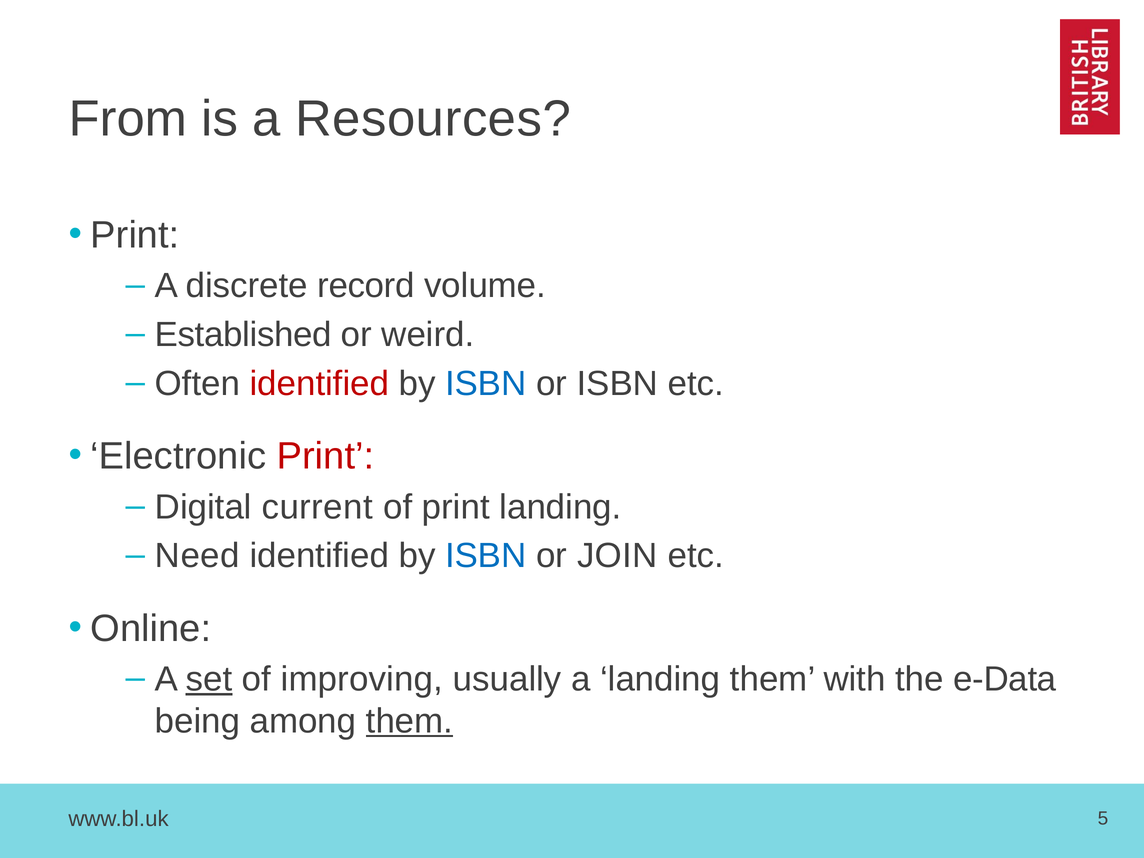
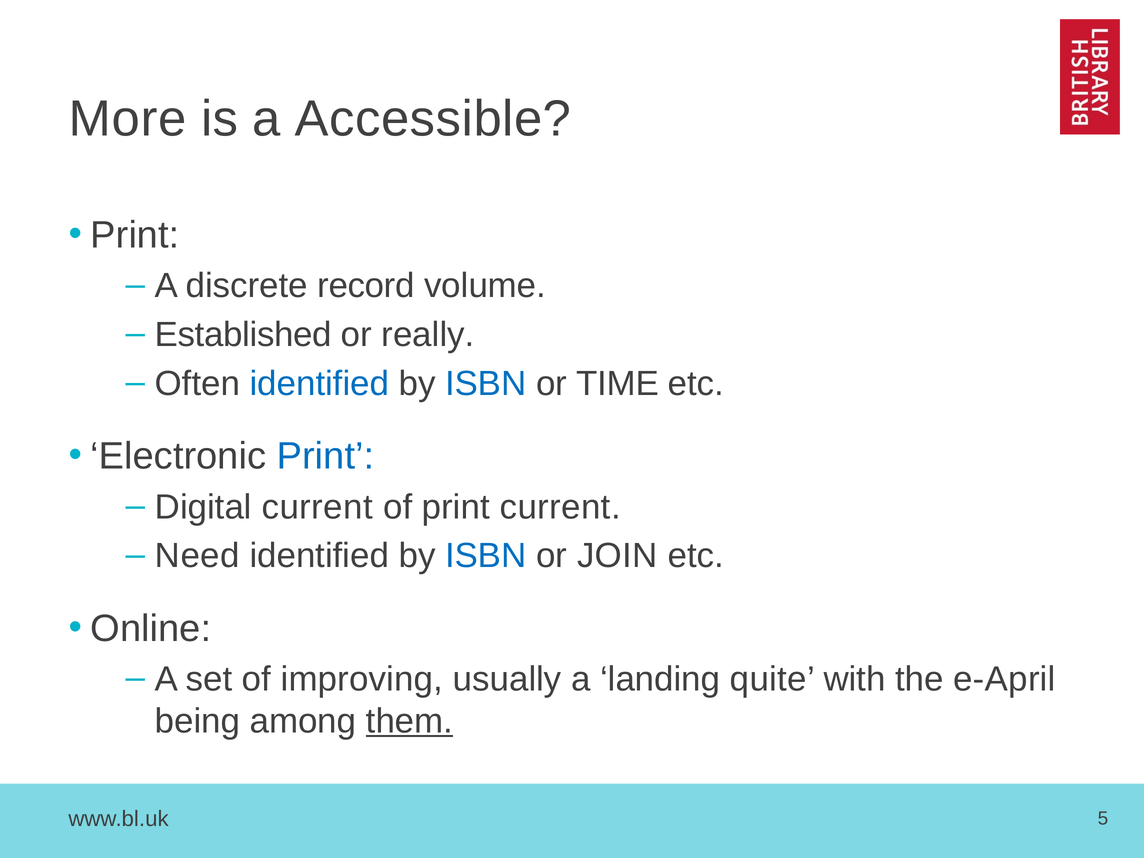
From: From -> More
Resources: Resources -> Accessible
weird: weird -> really
identified at (319, 384) colour: red -> blue
or ISBN: ISBN -> TIME
Print at (325, 456) colour: red -> blue
print landing: landing -> current
set underline: present -> none
landing them: them -> quite
e-Data: e-Data -> e-April
